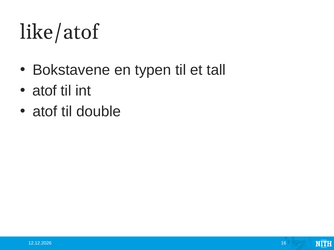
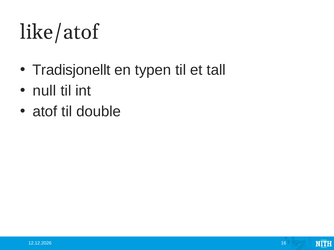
Bokstavene: Bokstavene -> Tradisjonellt
atof at (45, 91): atof -> null
